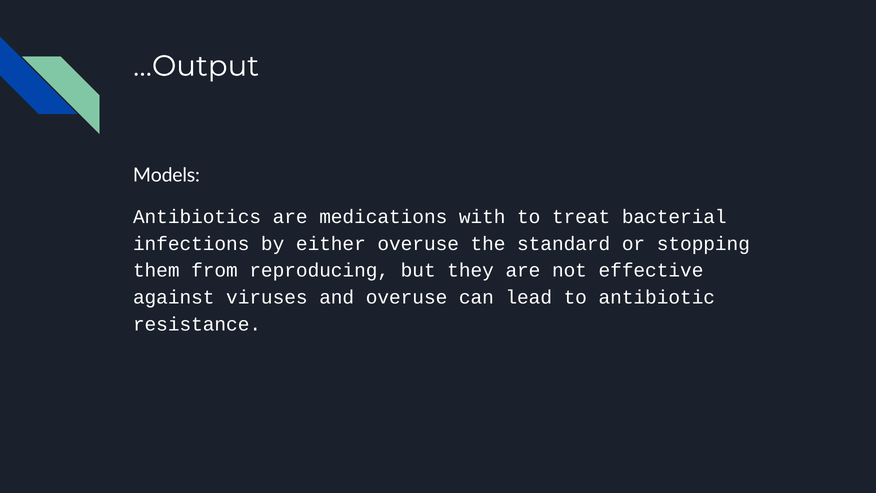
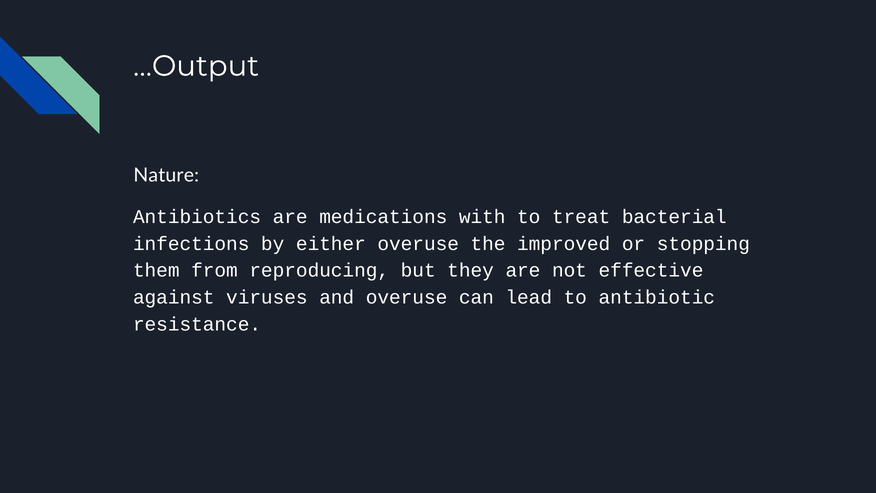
Models: Models -> Nature
standard: standard -> improved
